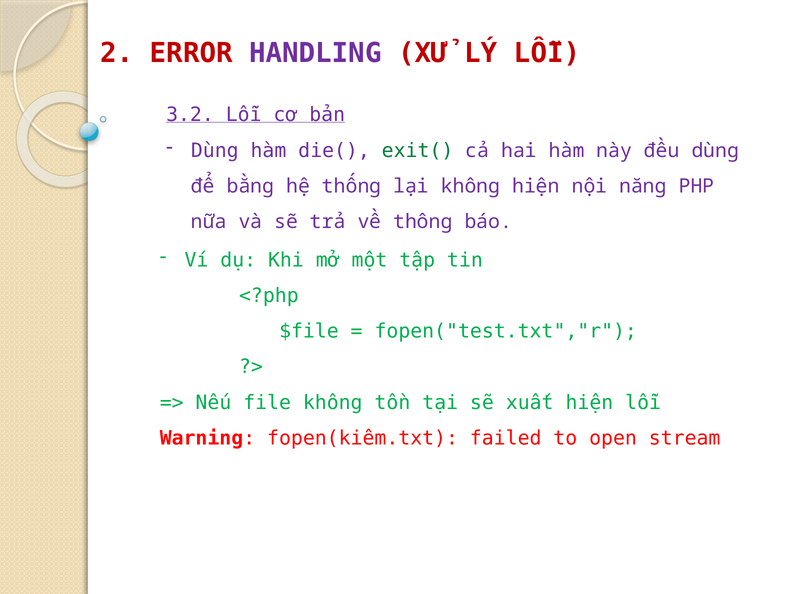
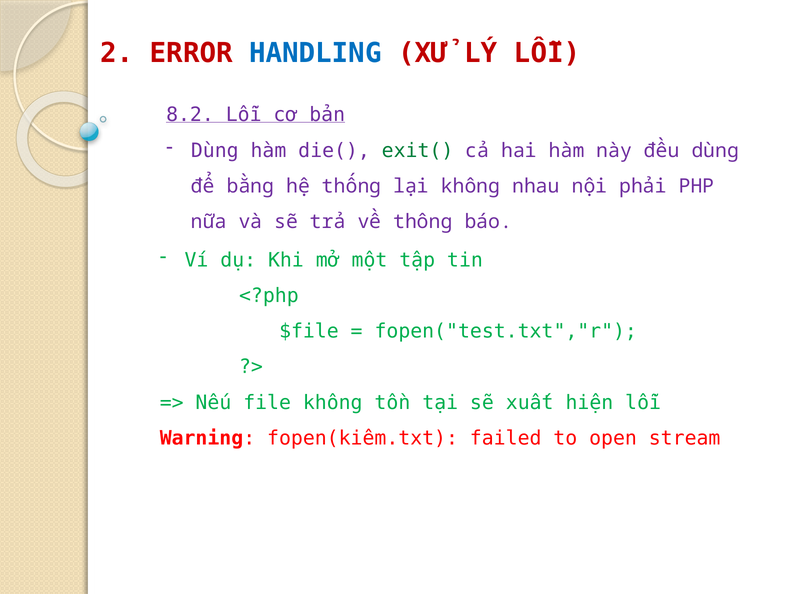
HANDLING colour: purple -> blue
3.2: 3.2 -> 8.2
không hiện: hiện -> nhau
năng: năng -> phải
